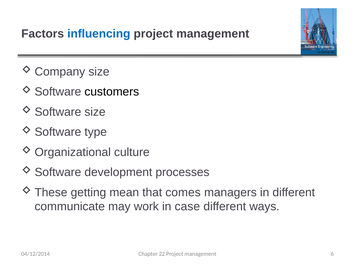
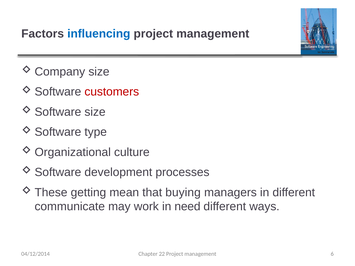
customers colour: black -> red
comes: comes -> buying
case: case -> need
